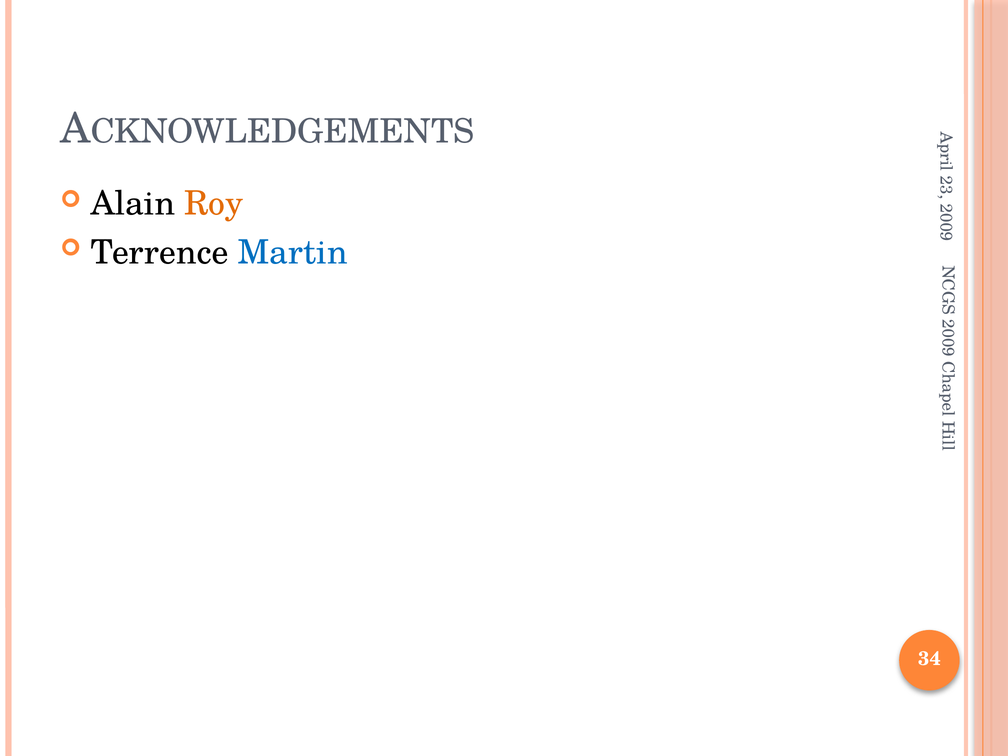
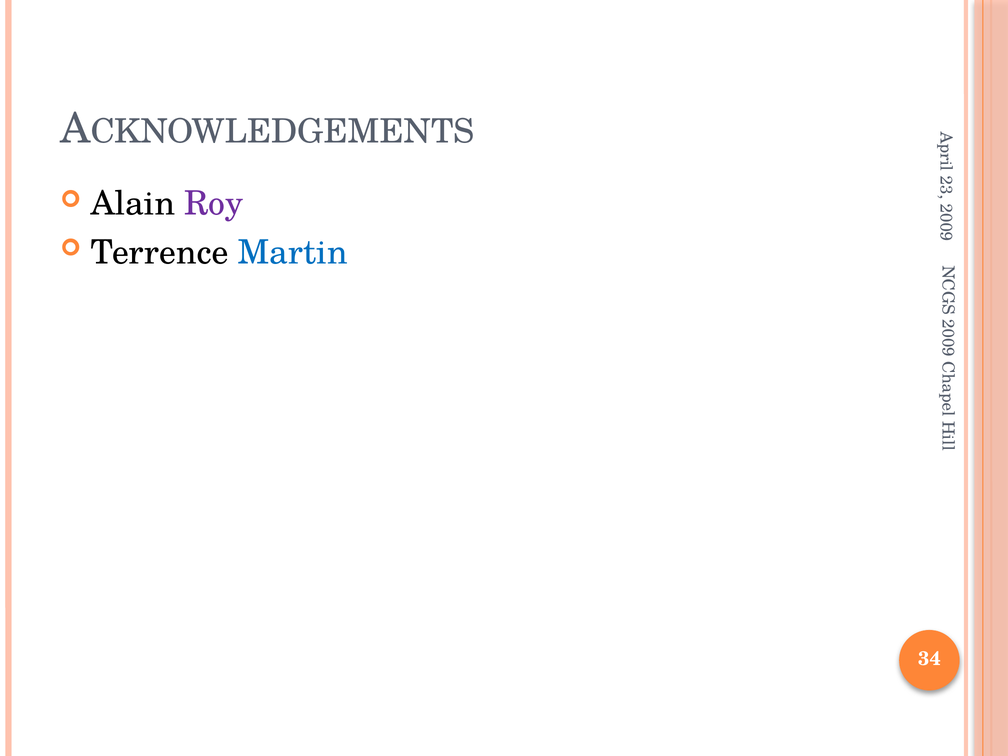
Roy colour: orange -> purple
